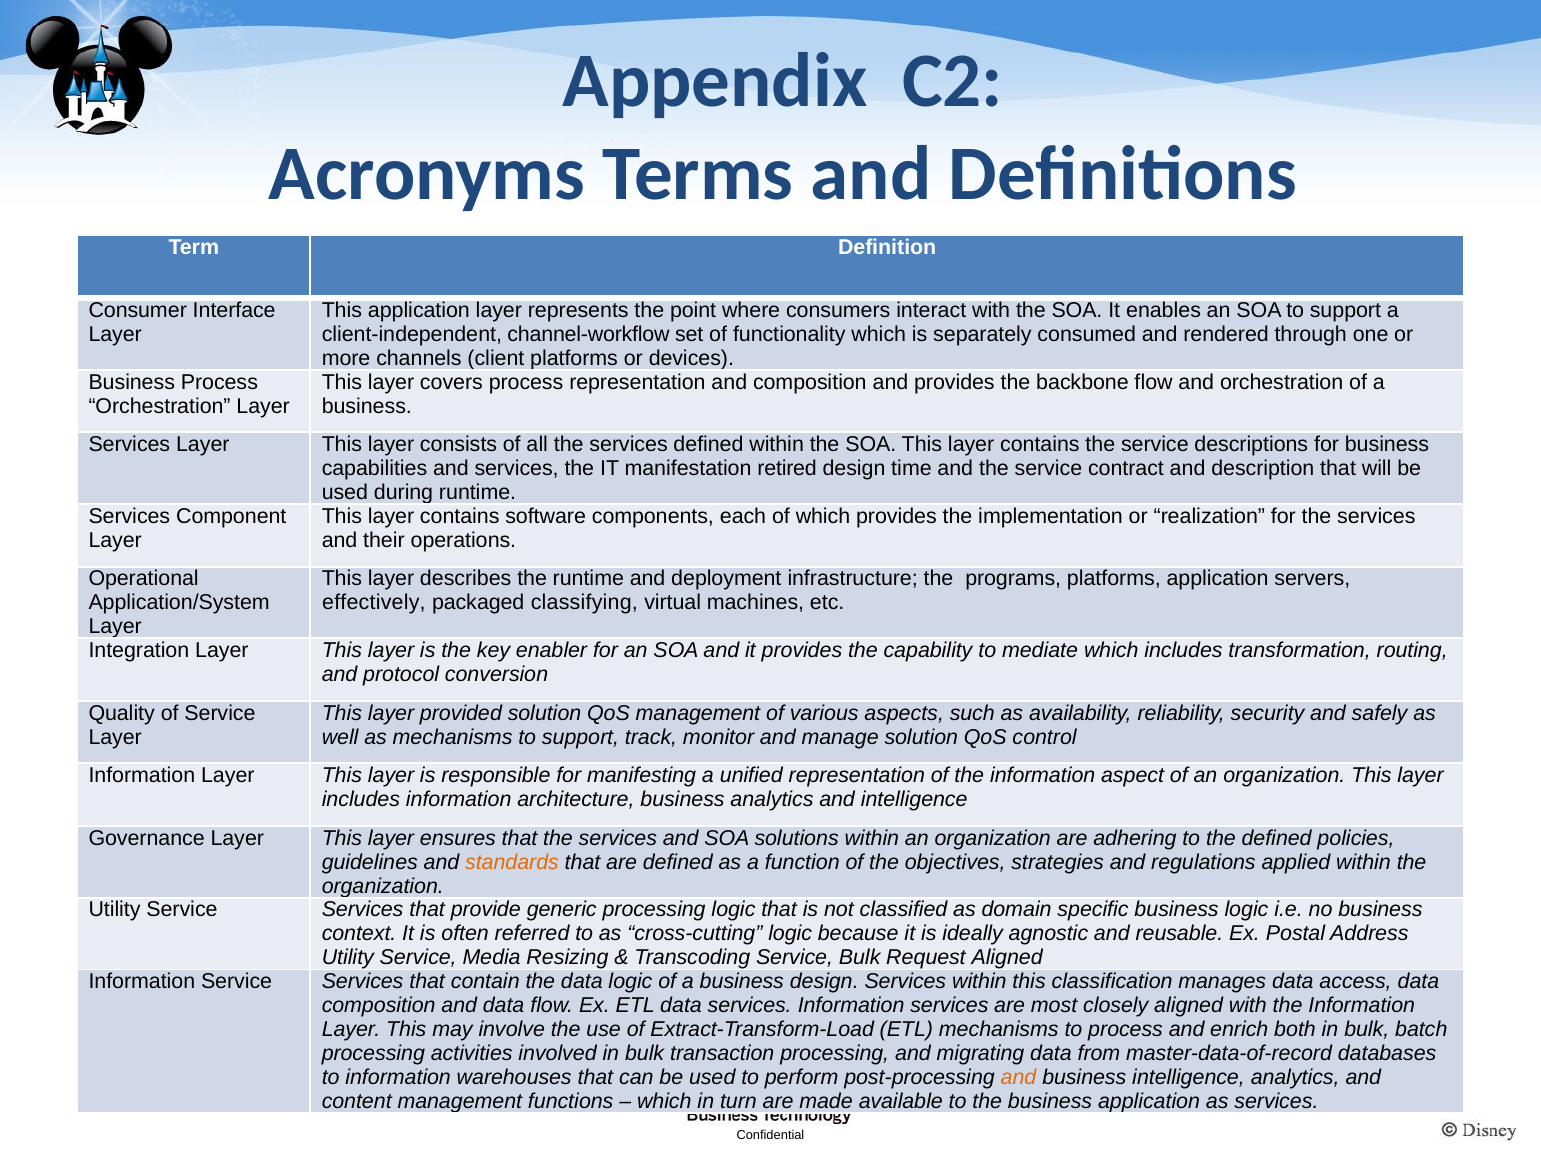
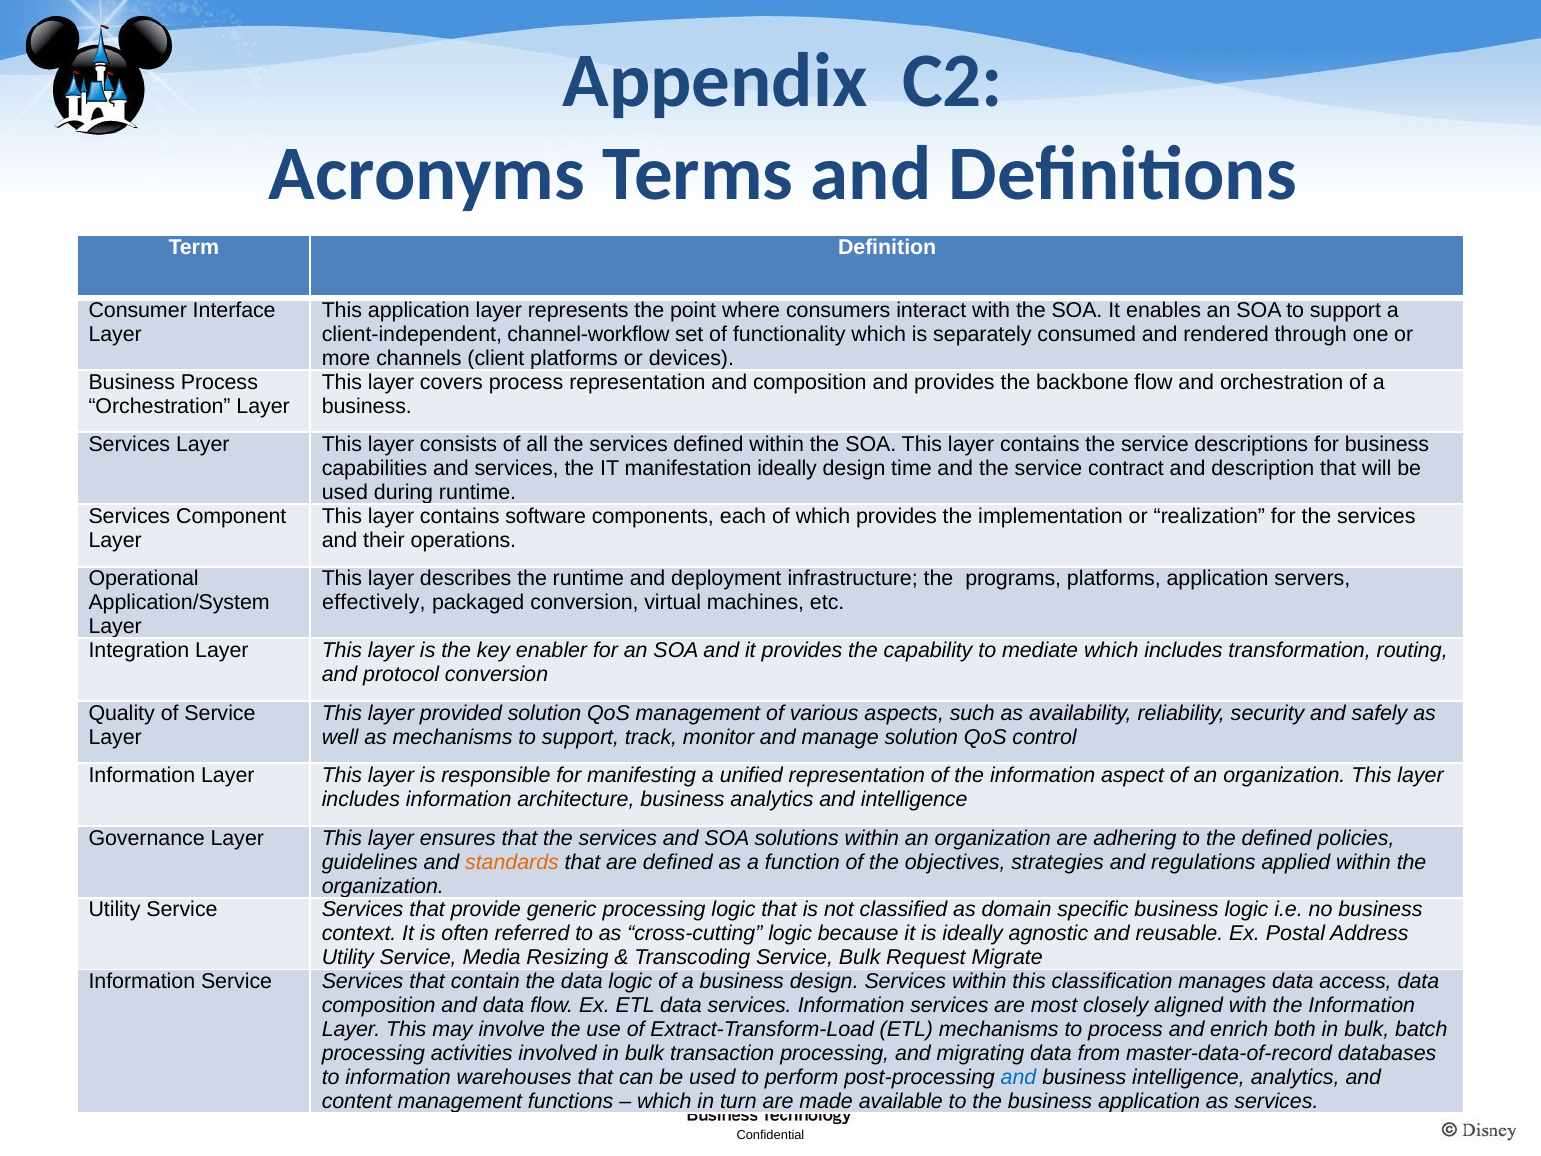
manifestation retired: retired -> ideally
packaged classifying: classifying -> conversion
Request Aligned: Aligned -> Migrate
and at (1018, 1077) colour: orange -> blue
